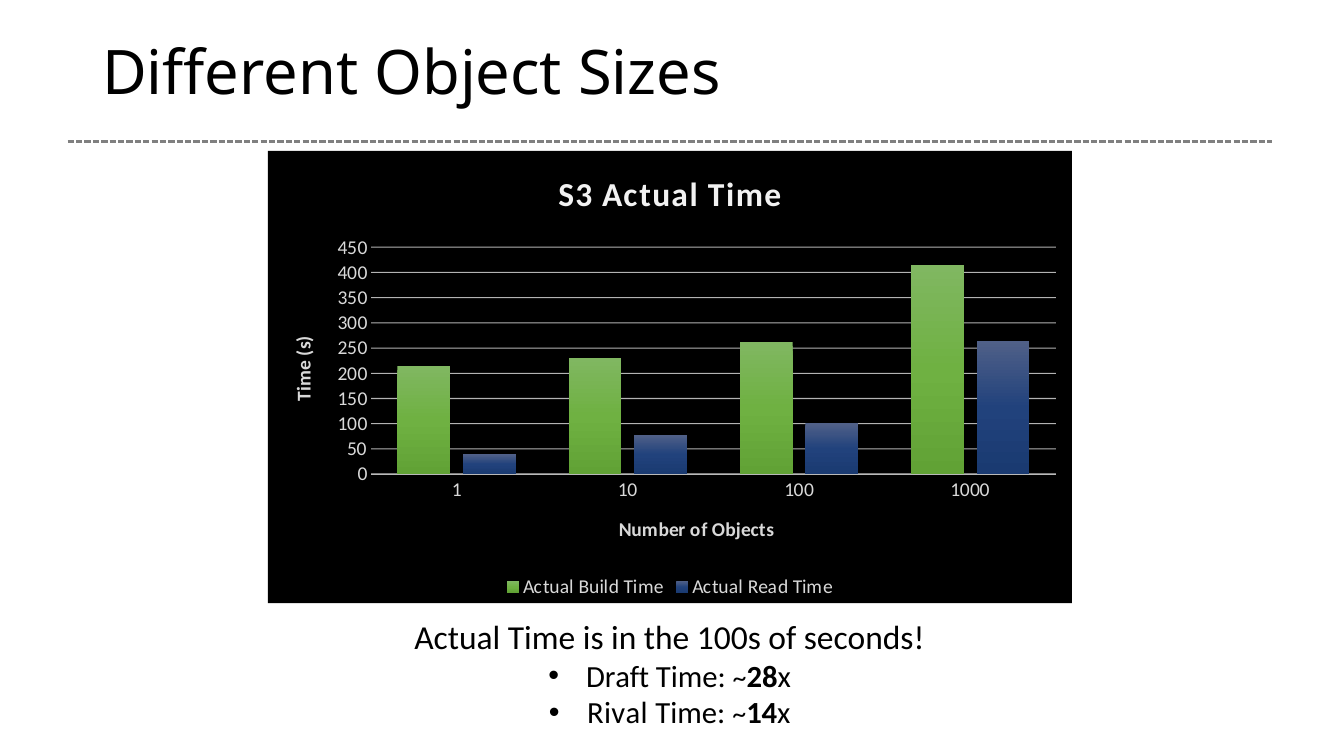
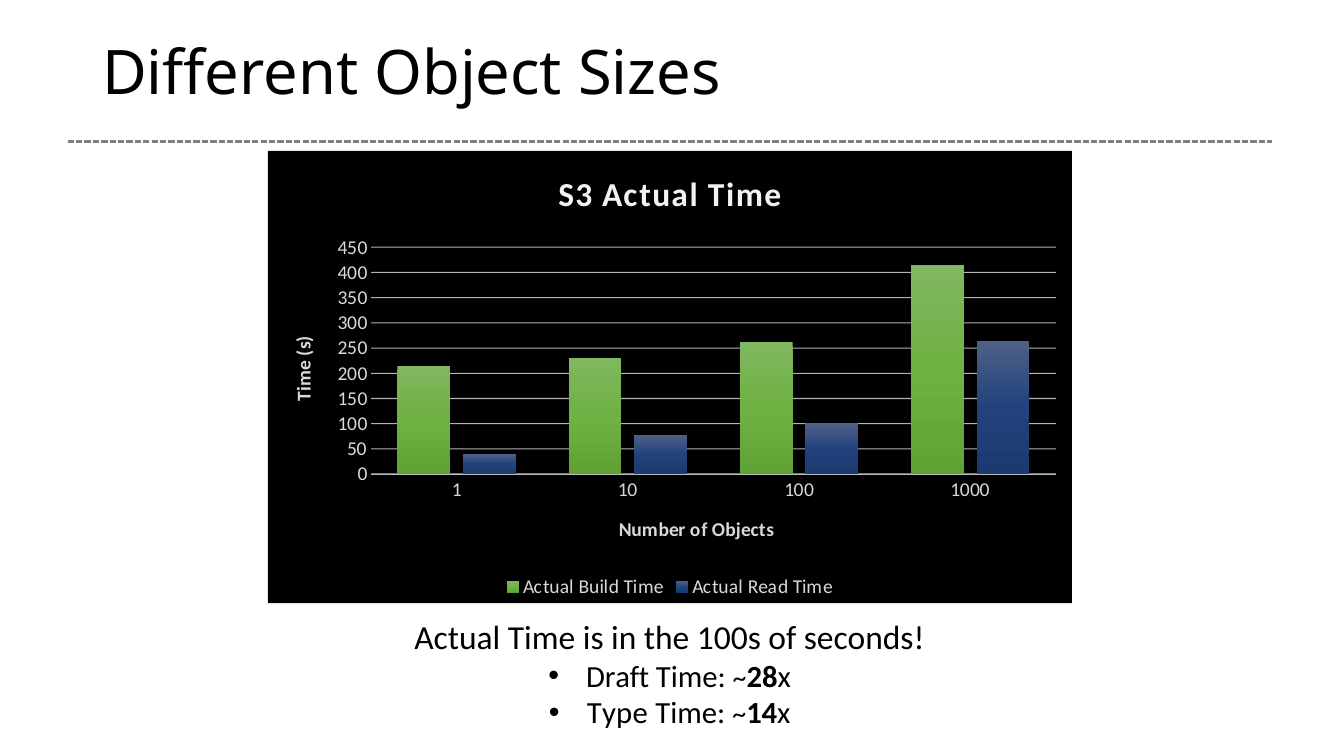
Rival: Rival -> Type
